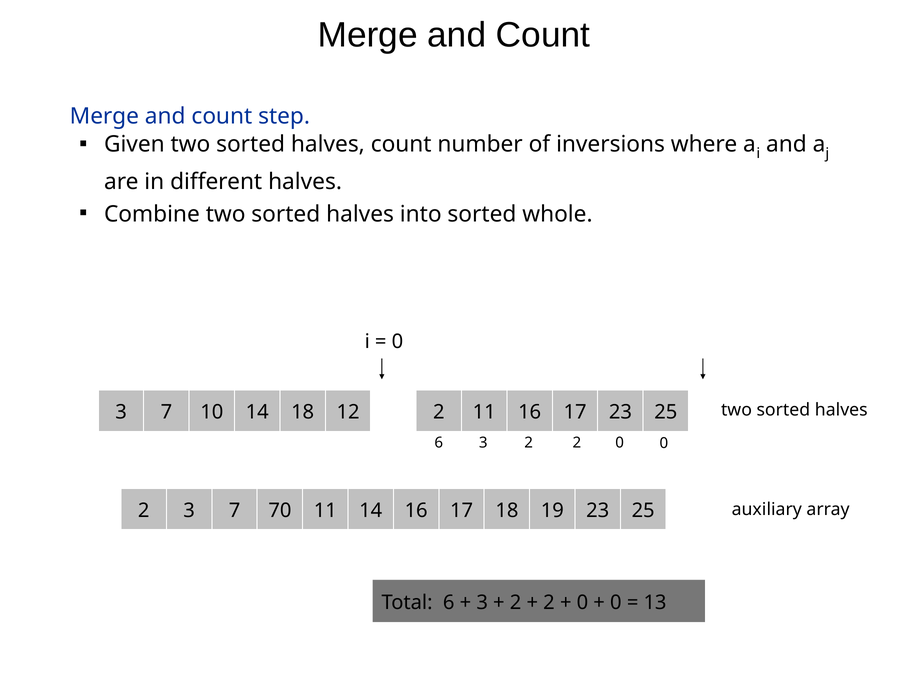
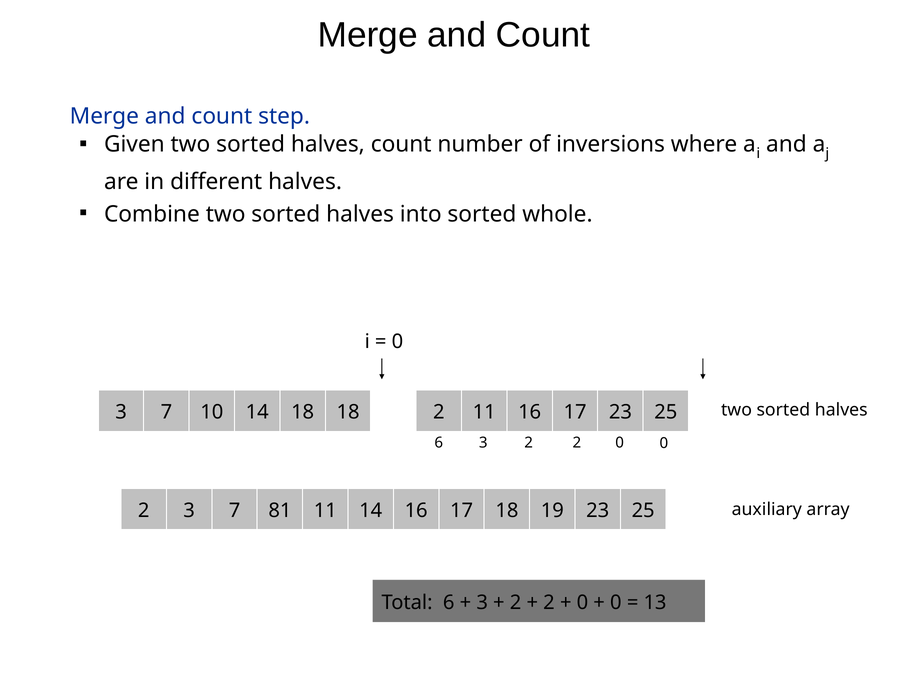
18 12: 12 -> 18
70: 70 -> 81
